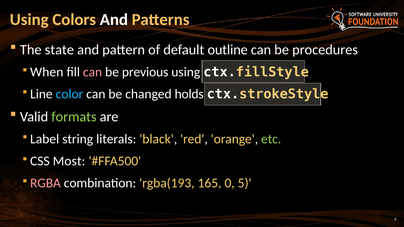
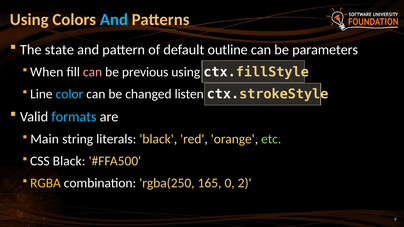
And at (114, 20) colour: white -> light blue
procedures: procedures -> parameters
holds: holds -> listen
formats colour: light green -> light blue
Label: Label -> Main
CSS Most: Most -> Black
RGBA colour: pink -> yellow
rgba(193: rgba(193 -> rgba(250
5: 5 -> 2
